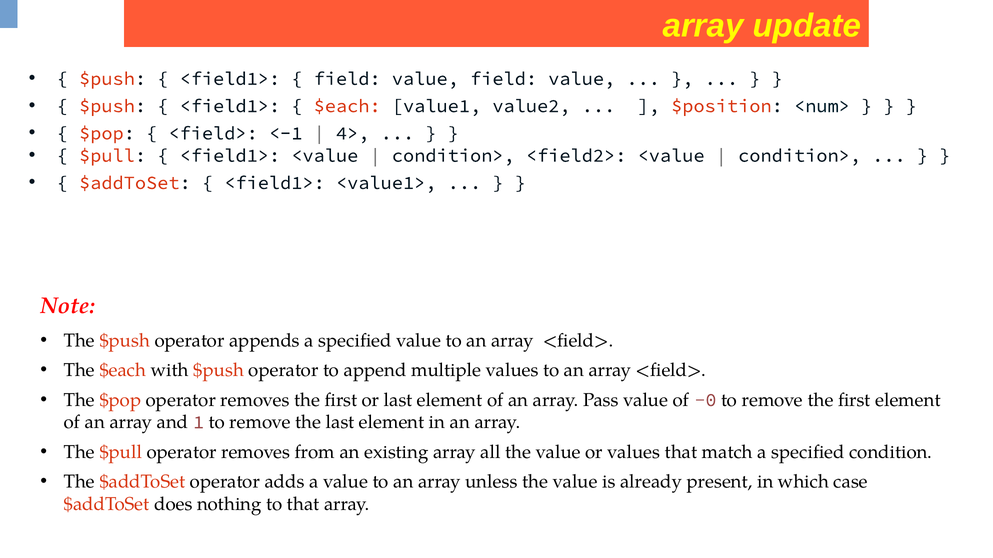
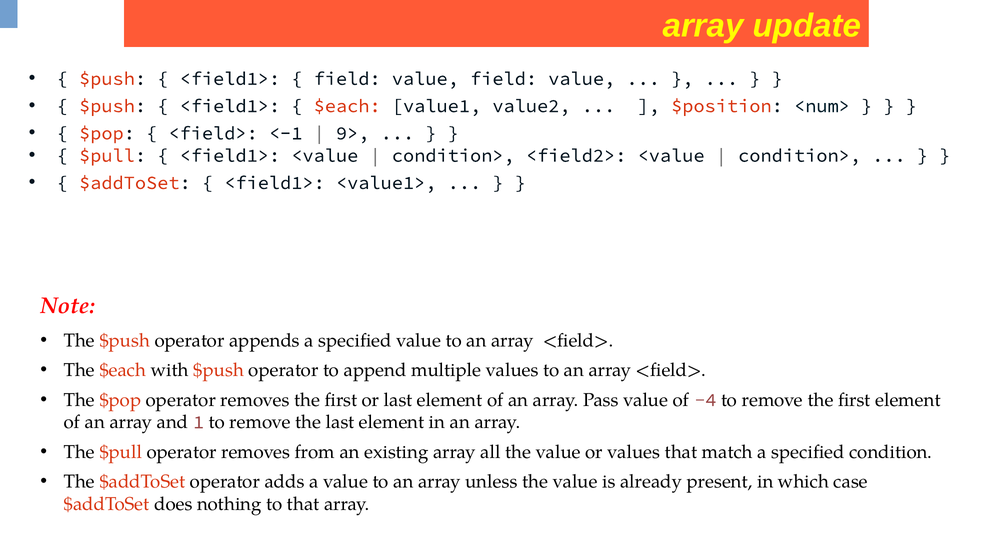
4>: 4> -> 9>
-0: -0 -> -4
